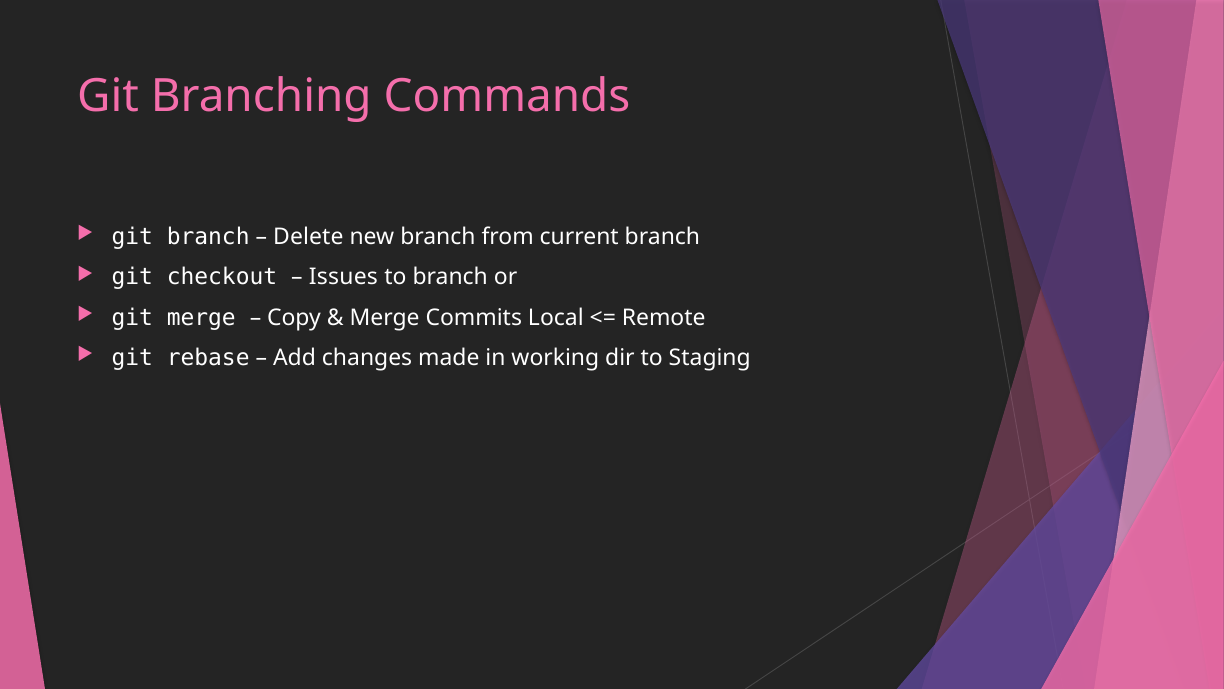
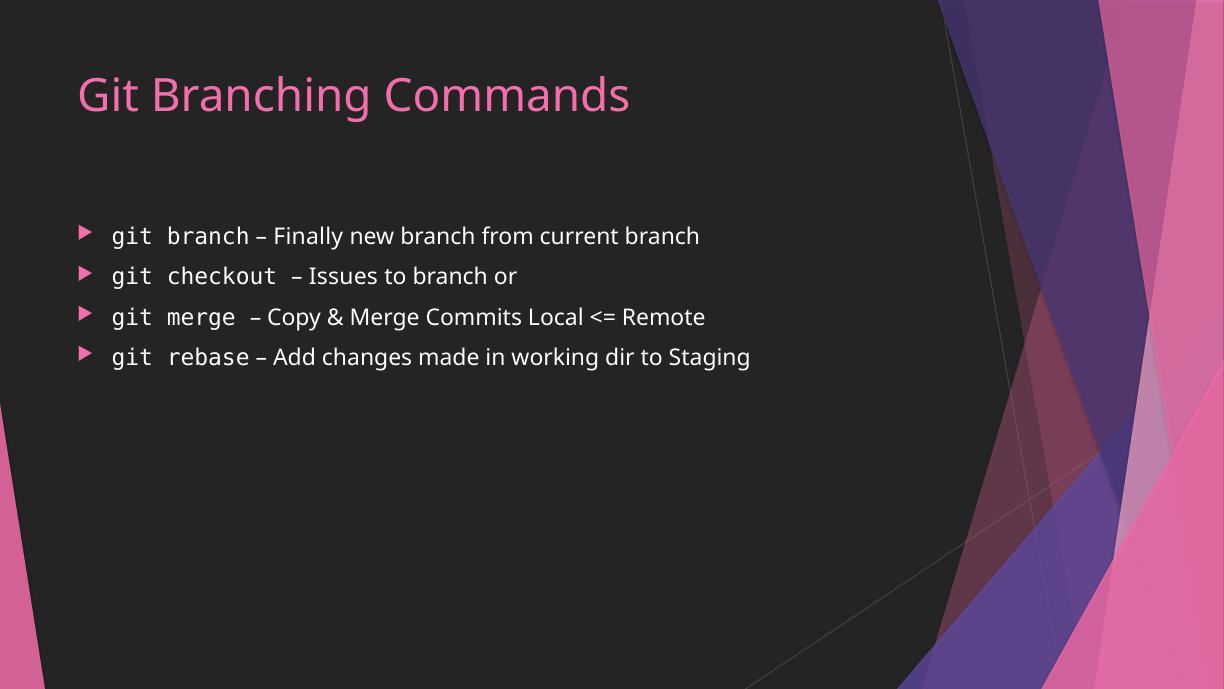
Delete: Delete -> Finally
